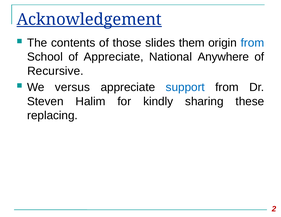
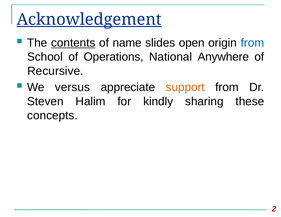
contents underline: none -> present
those: those -> name
them: them -> open
of Appreciate: Appreciate -> Operations
support colour: blue -> orange
replacing: replacing -> concepts
